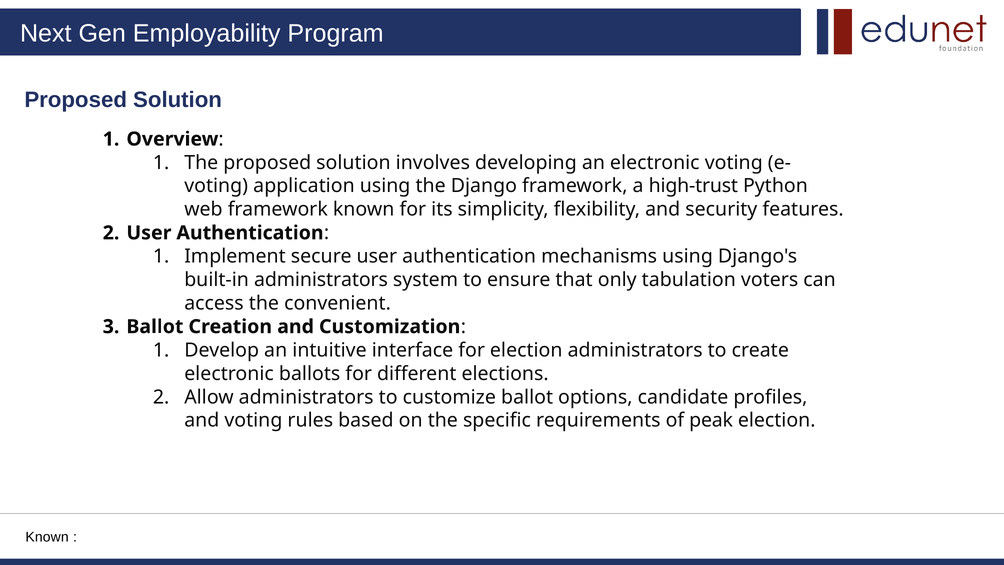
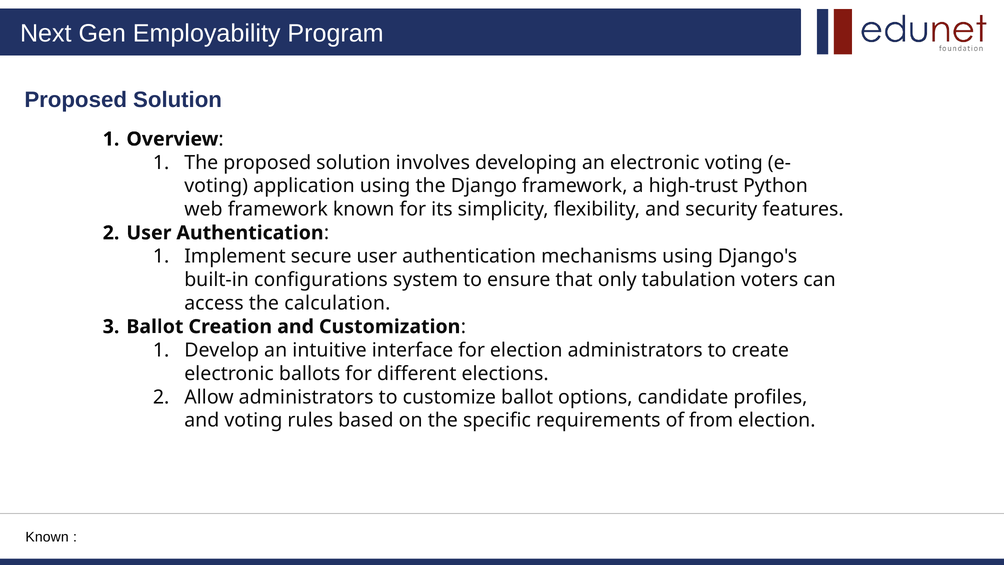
built-in administrators: administrators -> configurations
convenient: convenient -> calculation
peak: peak -> from
